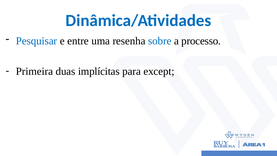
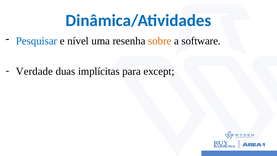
entre: entre -> nível
sobre colour: blue -> orange
processo: processo -> software
Primeira: Primeira -> Verdade
